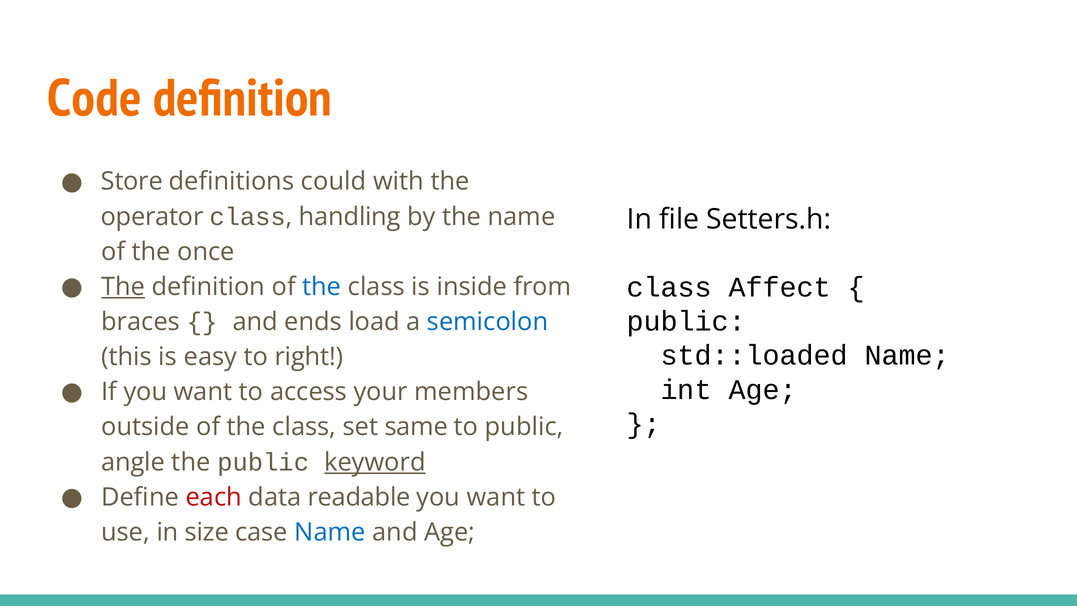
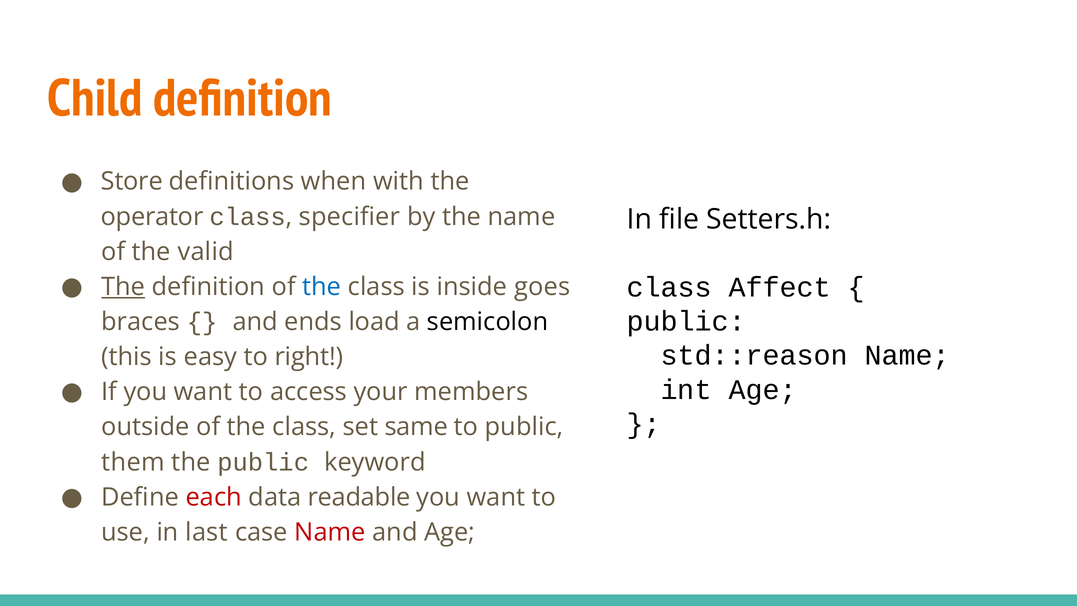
Code: Code -> Child
could: could -> when
handling: handling -> specifier
once: once -> valid
from: from -> goes
semicolon colour: blue -> black
std::loaded: std::loaded -> std::reason
angle: angle -> them
keyword underline: present -> none
size: size -> last
Name at (330, 532) colour: blue -> red
